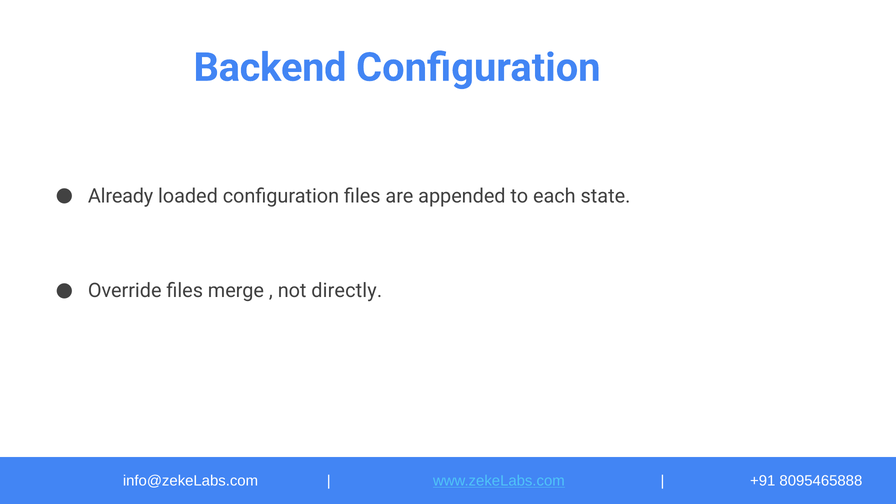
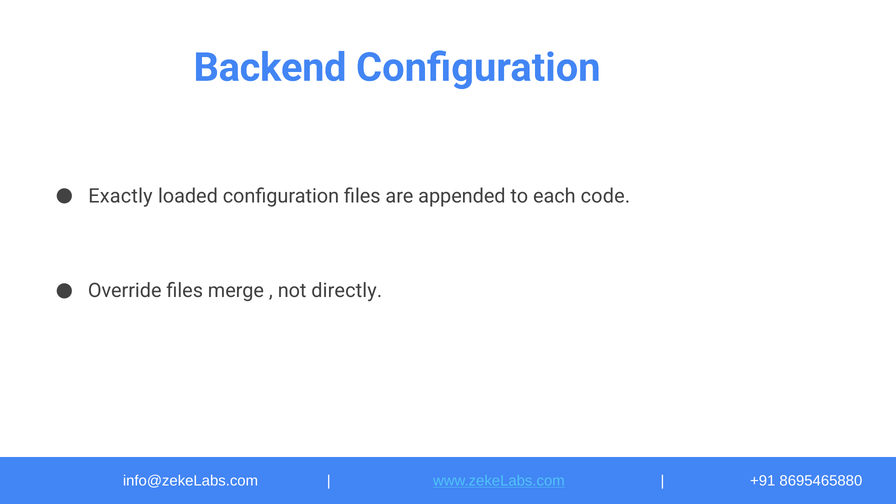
Already: Already -> Exactly
state: state -> code
8095465888: 8095465888 -> 8695465880
